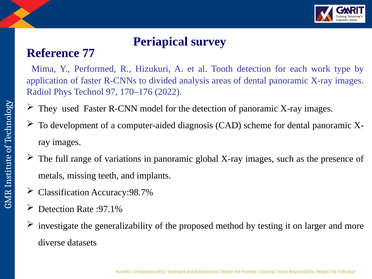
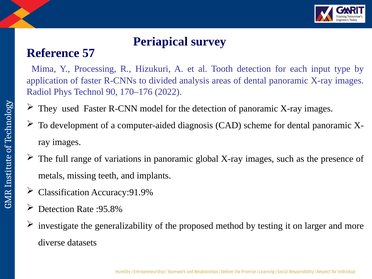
77: 77 -> 57
Performed: Performed -> Processing
work: work -> input
97: 97 -> 90
Accuracy:98.7%: Accuracy:98.7% -> Accuracy:91.9%
:97.1%: :97.1% -> :95.8%
